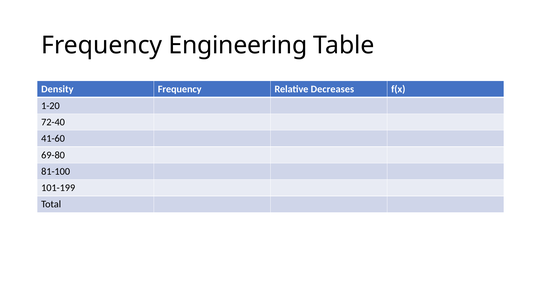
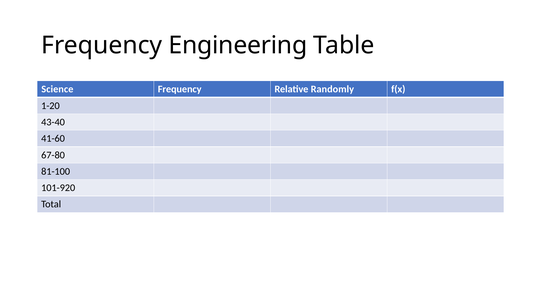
Density: Density -> Science
Decreases: Decreases -> Randomly
72-40: 72-40 -> 43-40
69-80: 69-80 -> 67-80
101-199: 101-199 -> 101-920
